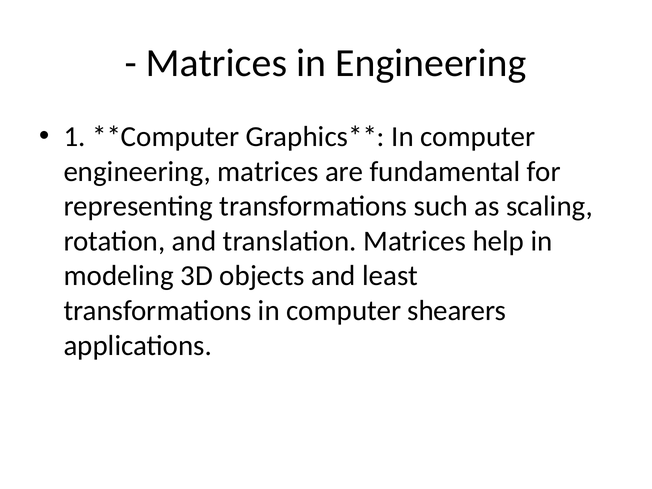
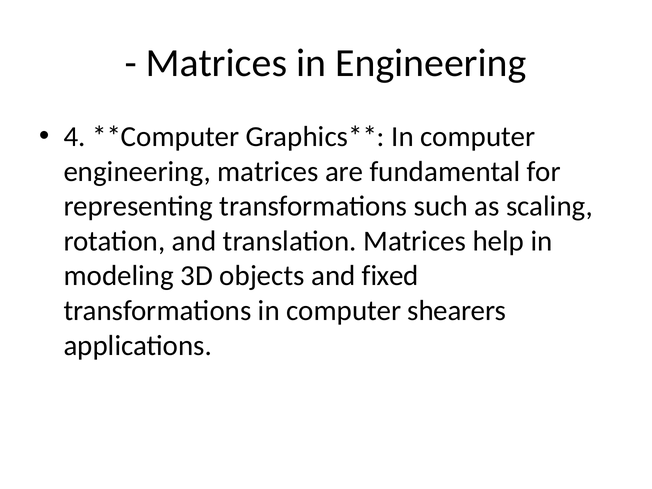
1: 1 -> 4
least: least -> fixed
